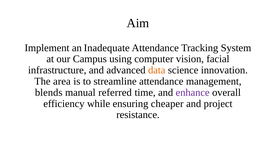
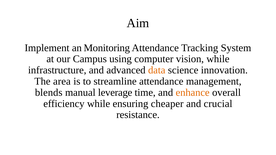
Inadequate: Inadequate -> Monitoring
vision facial: facial -> while
referred: referred -> leverage
enhance colour: purple -> orange
project: project -> crucial
